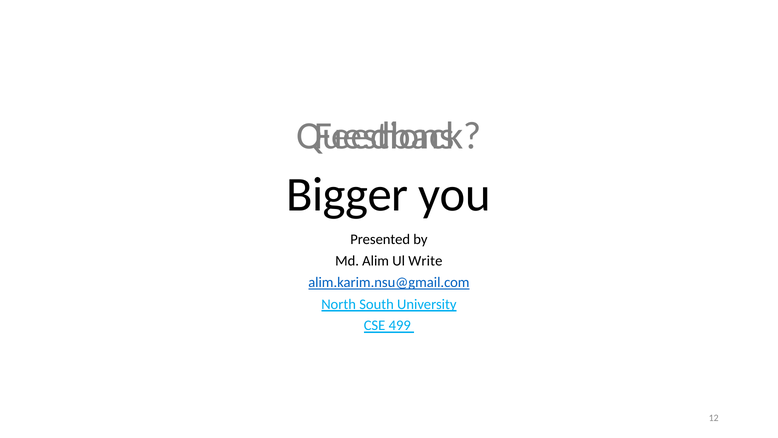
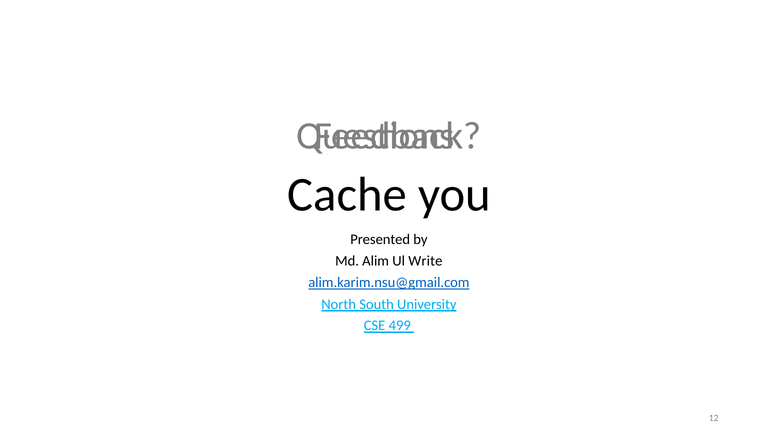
Bigger: Bigger -> Cache
